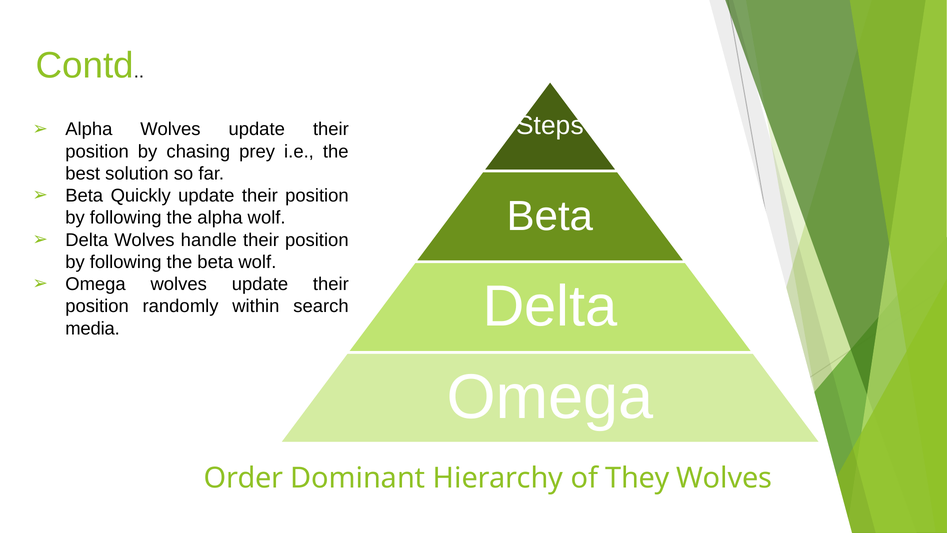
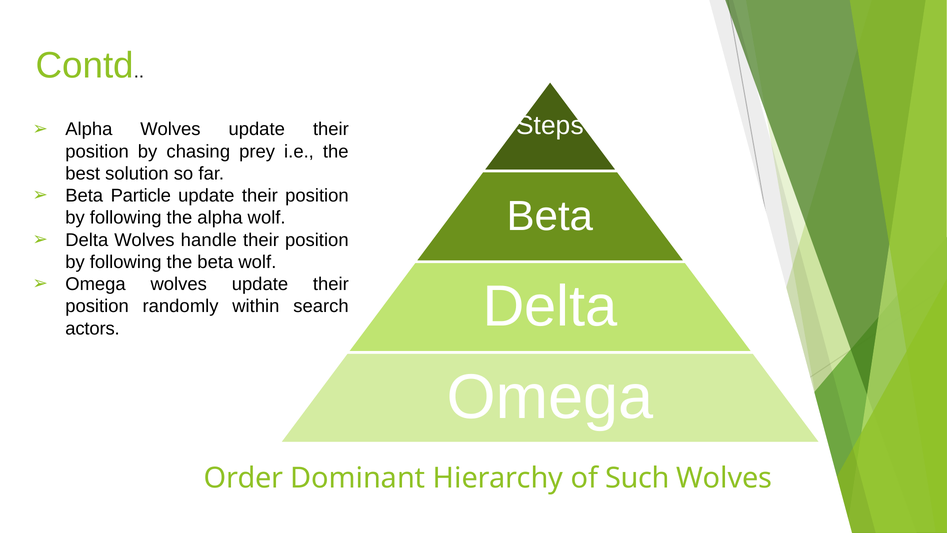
Quickly: Quickly -> Particle
media: media -> actors
They: They -> Such
